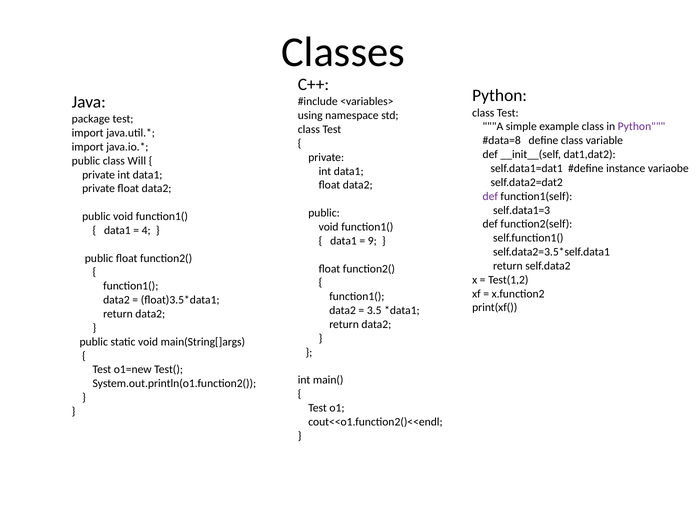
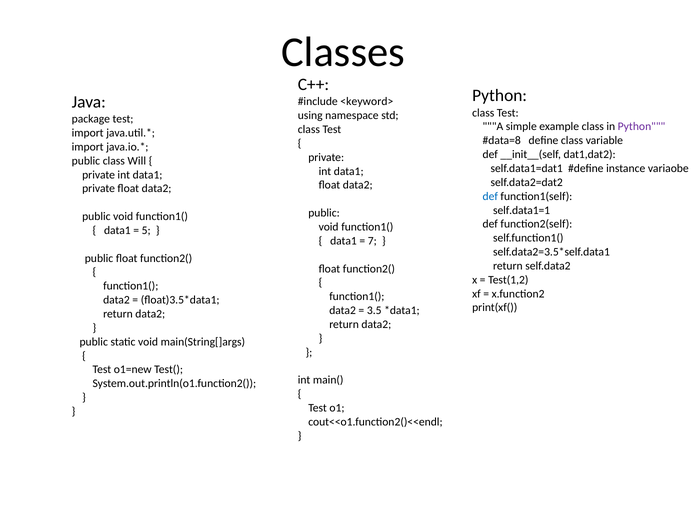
<variables>: <variables> -> <keyword>
def at (490, 196) colour: purple -> blue
self.data1=3: self.data1=3 -> self.data1=1
4: 4 -> 5
9: 9 -> 7
